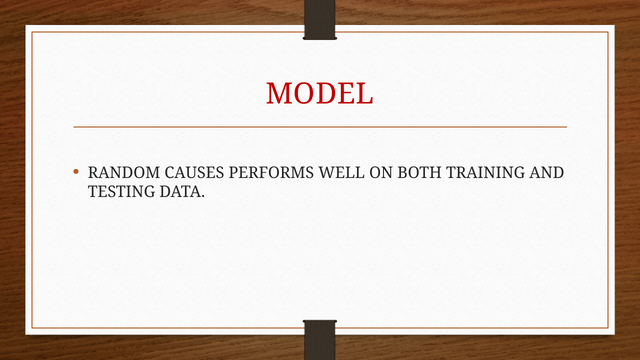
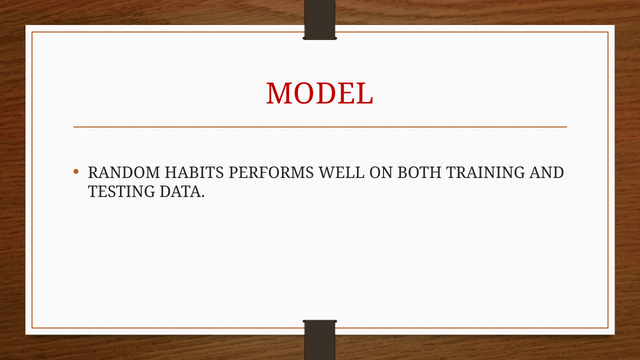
CAUSES: CAUSES -> HABITS
